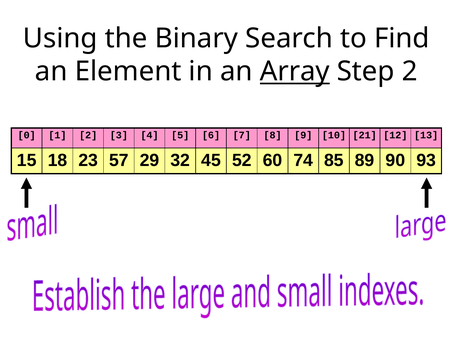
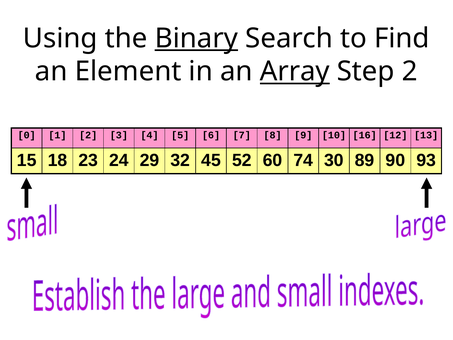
Binary underline: none -> present
21: 21 -> 16
57: 57 -> 24
85: 85 -> 30
